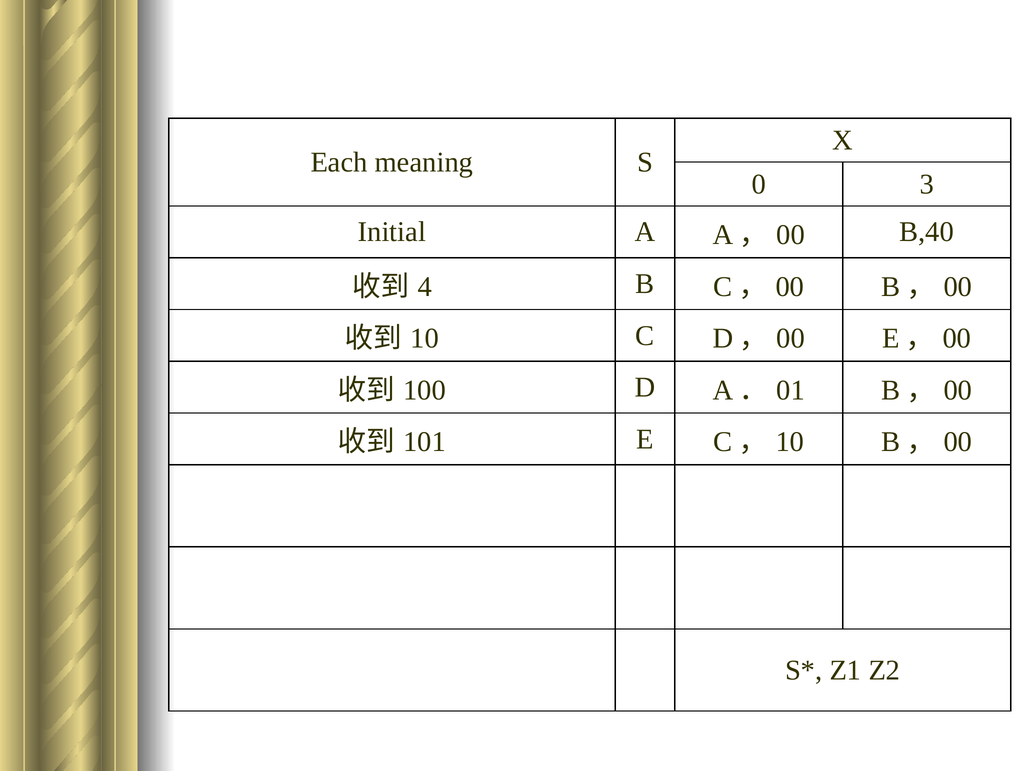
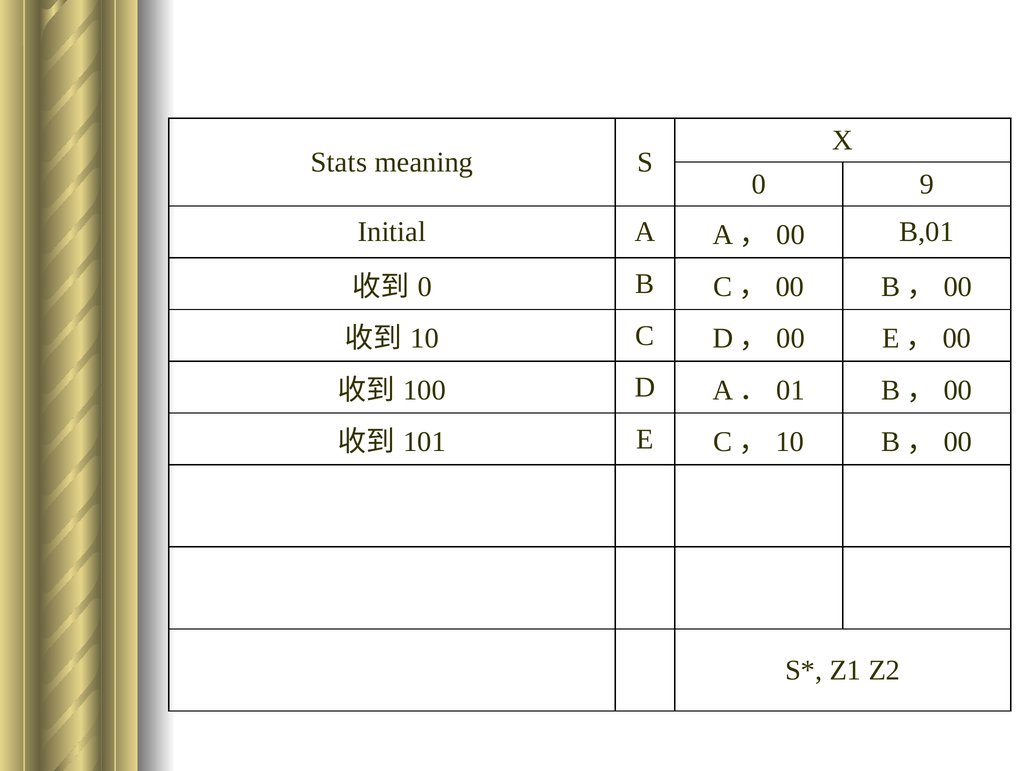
Each: Each -> Stats
3: 3 -> 9
B,40: B,40 -> B,01
4 at (425, 287): 4 -> 0
